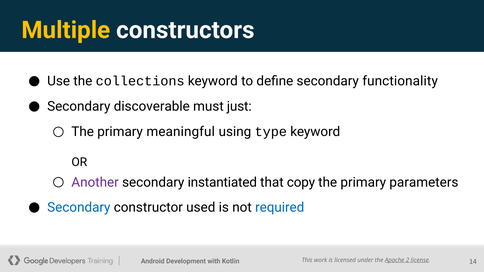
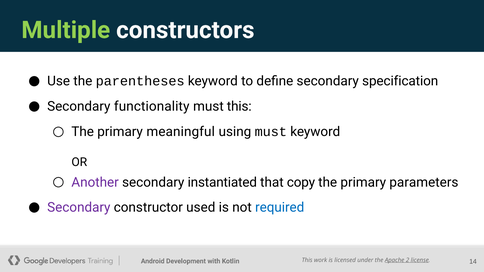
Multiple colour: yellow -> light green
collections: collections -> parentheses
functionality: functionality -> specification
discoverable: discoverable -> functionality
must just: just -> this
using type: type -> must
Secondary at (79, 208) colour: blue -> purple
